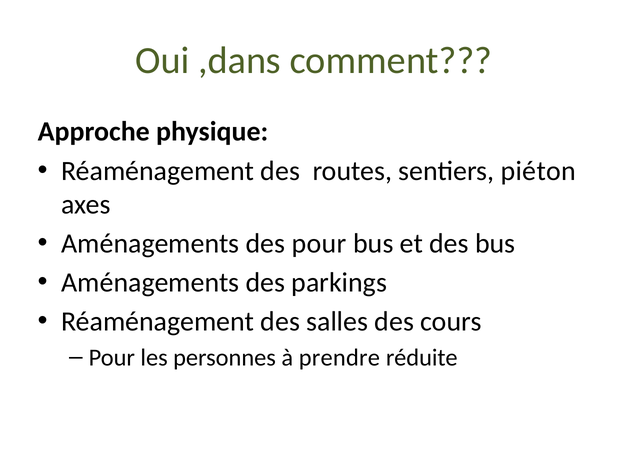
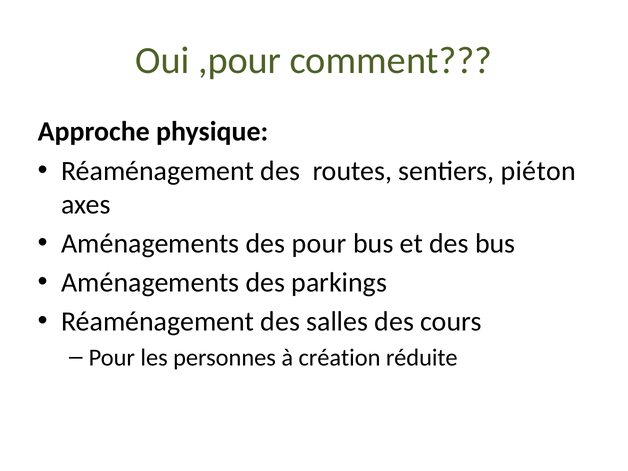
,dans: ,dans -> ,pour
prendre: prendre -> création
